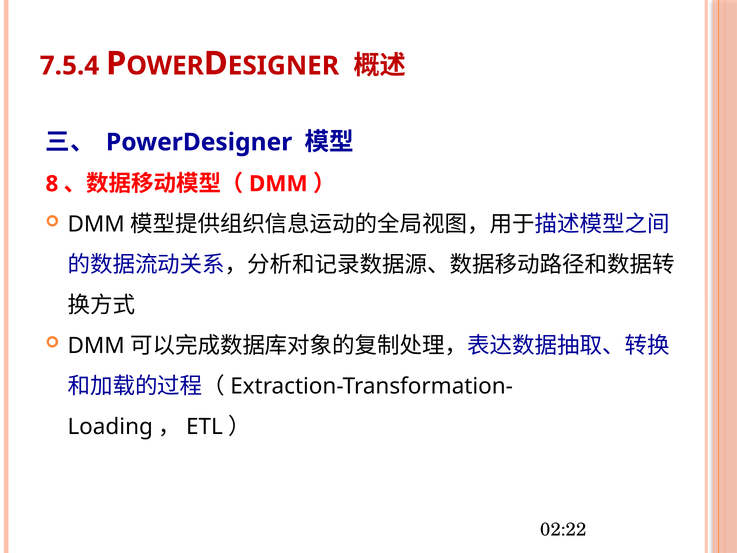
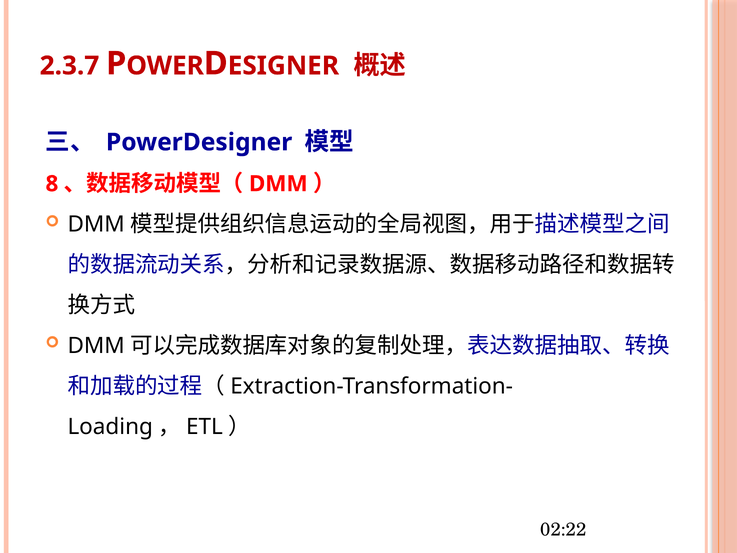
7.5.4: 7.5.4 -> 2.3.7
